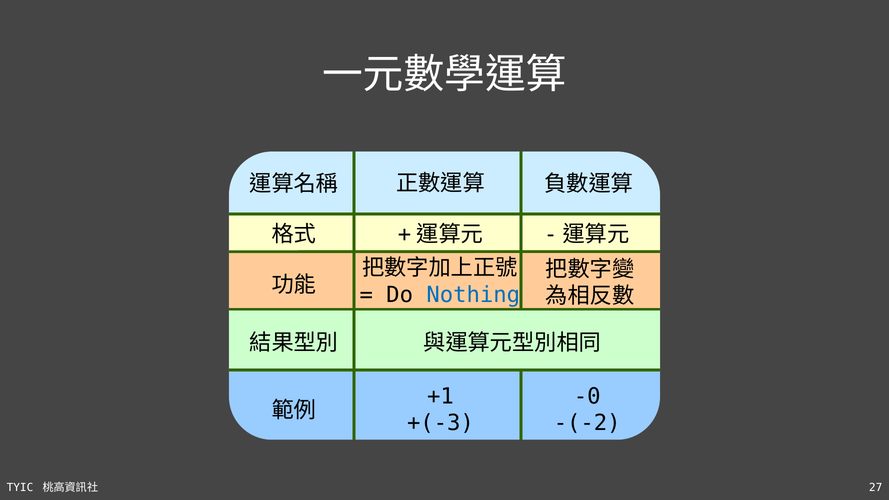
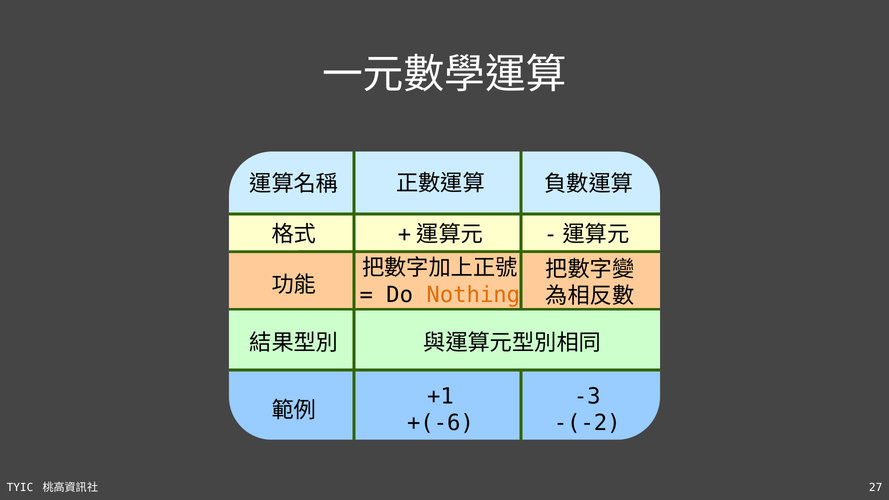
Nothing colour: blue -> orange
-0: -0 -> -3
+(-3: +(-3 -> +(-6
